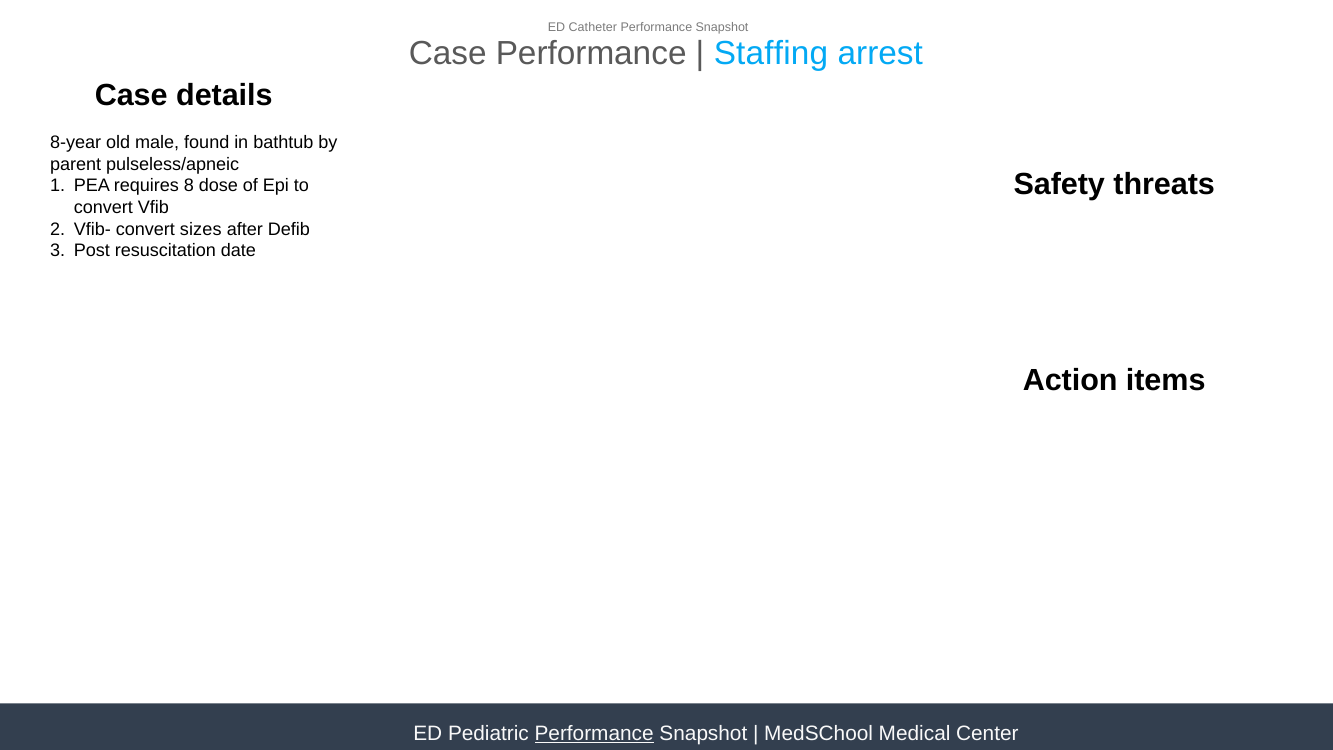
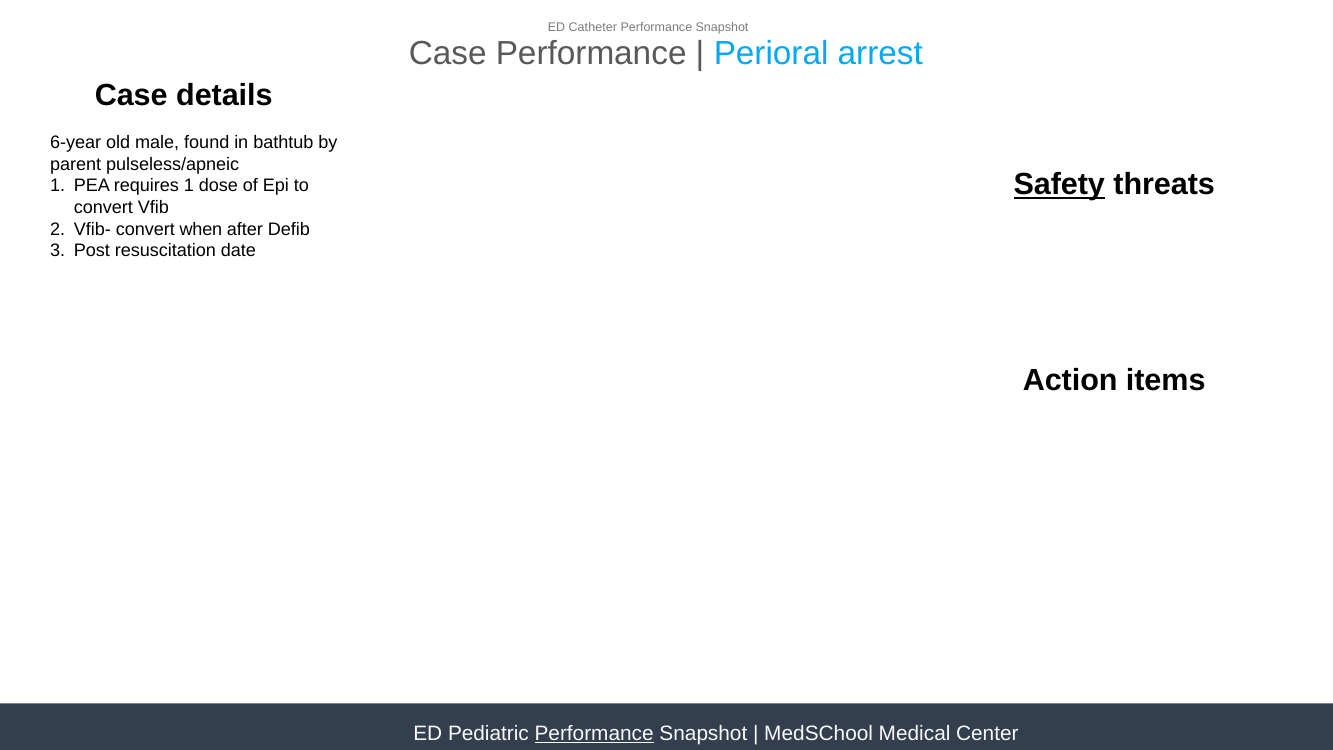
Staffing: Staffing -> Perioral
8-year: 8-year -> 6-year
Safety underline: none -> present
requires 8: 8 -> 1
sizes: sizes -> when
